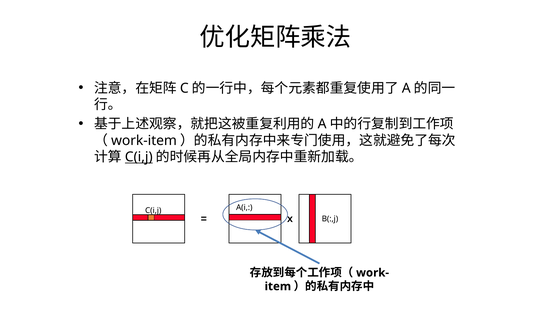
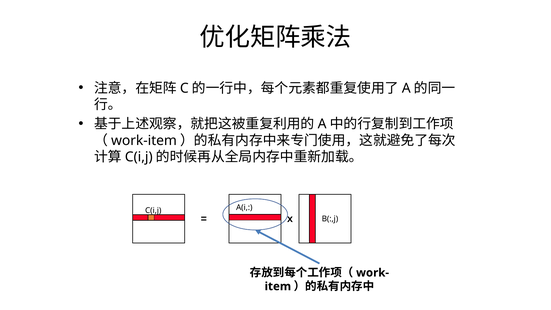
C(i,j at (139, 157) underline: present -> none
